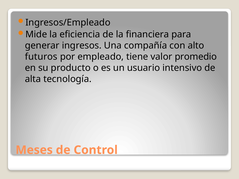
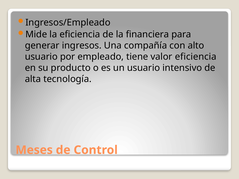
futuros at (41, 57): futuros -> usuario
valor promedio: promedio -> eficiencia
